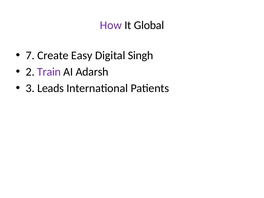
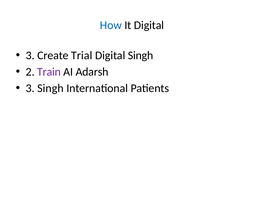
How colour: purple -> blue
It Global: Global -> Digital
7 at (30, 55): 7 -> 3
Easy: Easy -> Trial
3 Leads: Leads -> Singh
